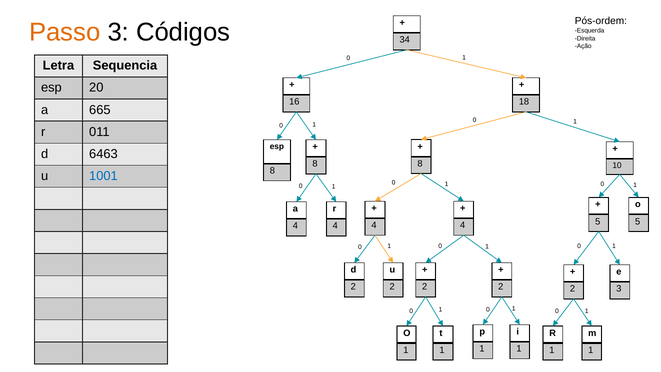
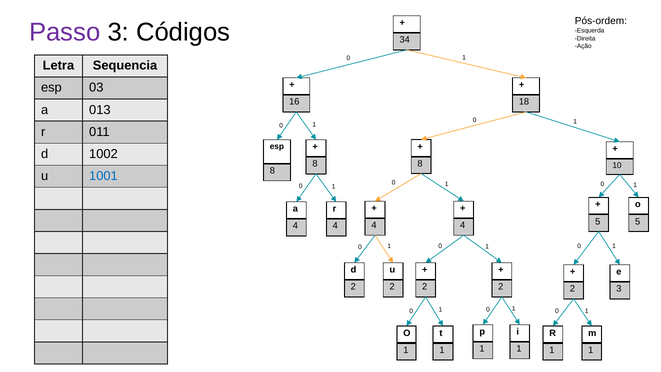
Passo colour: orange -> purple
20: 20 -> 03
665: 665 -> 013
6463: 6463 -> 1002
